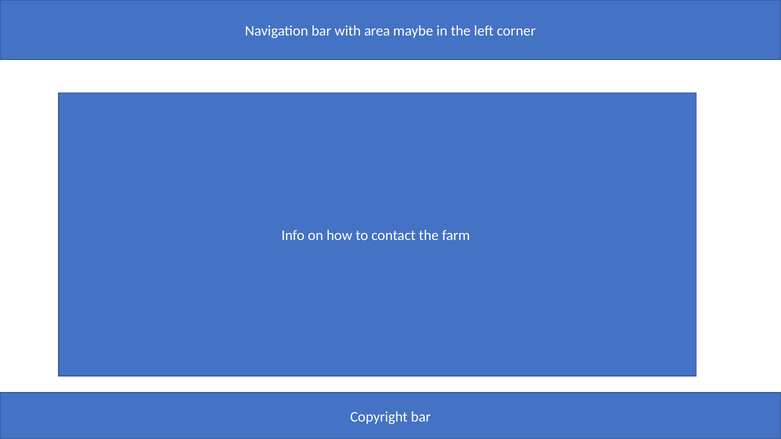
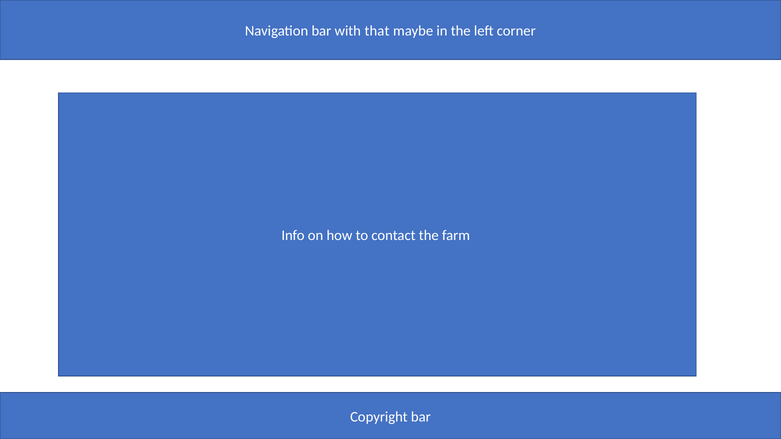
area: area -> that
